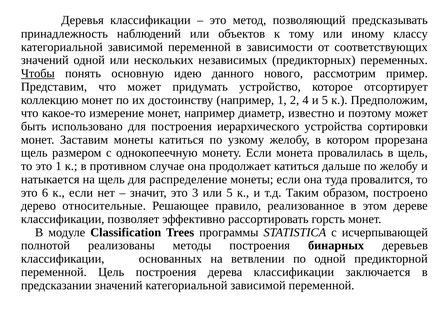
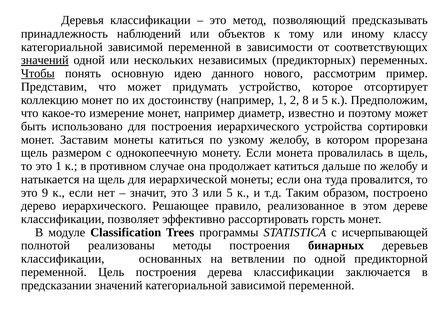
значений at (45, 60) underline: none -> present
4: 4 -> 8
распределение: распределение -> иерархической
6: 6 -> 9
дерево относительные: относительные -> иерархического
